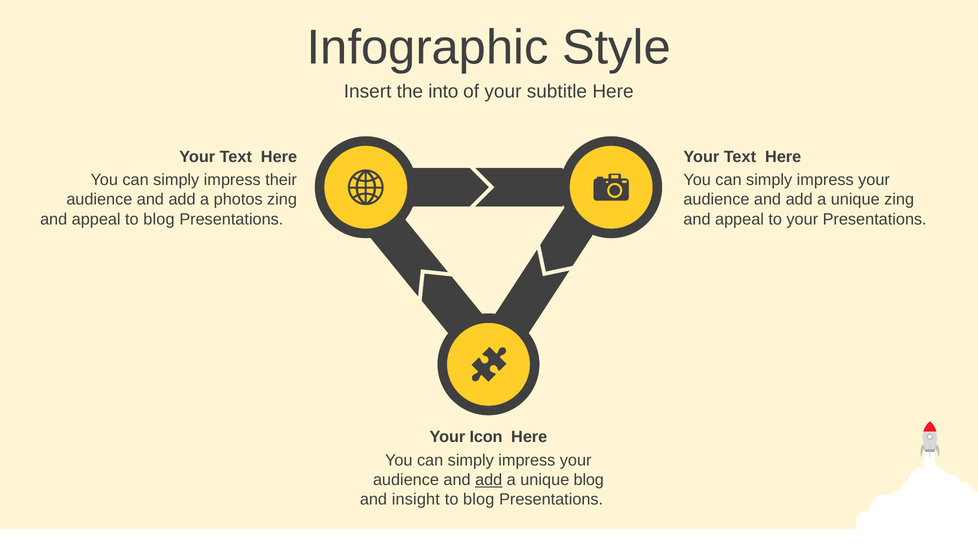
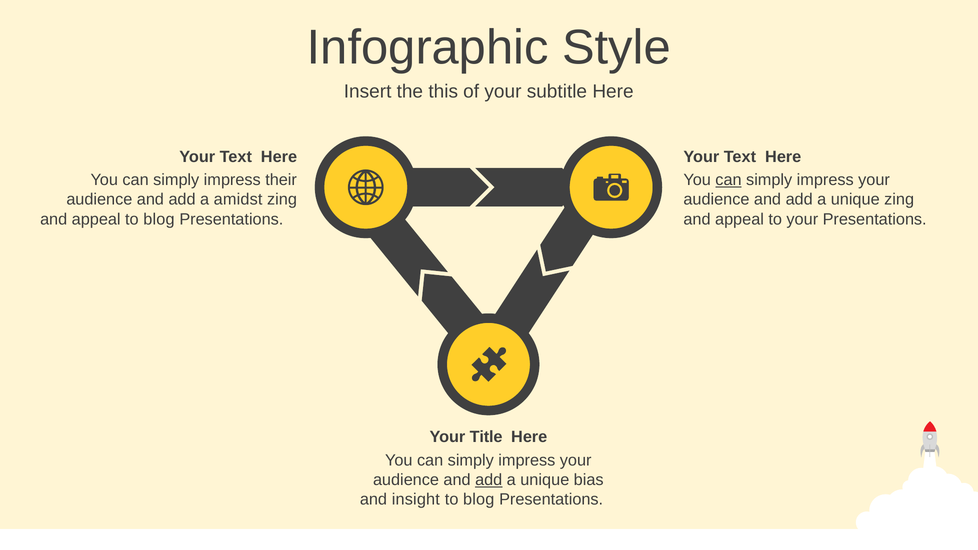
into: into -> this
can at (729, 180) underline: none -> present
photos: photos -> amidst
Icon: Icon -> Title
unique blog: blog -> bias
